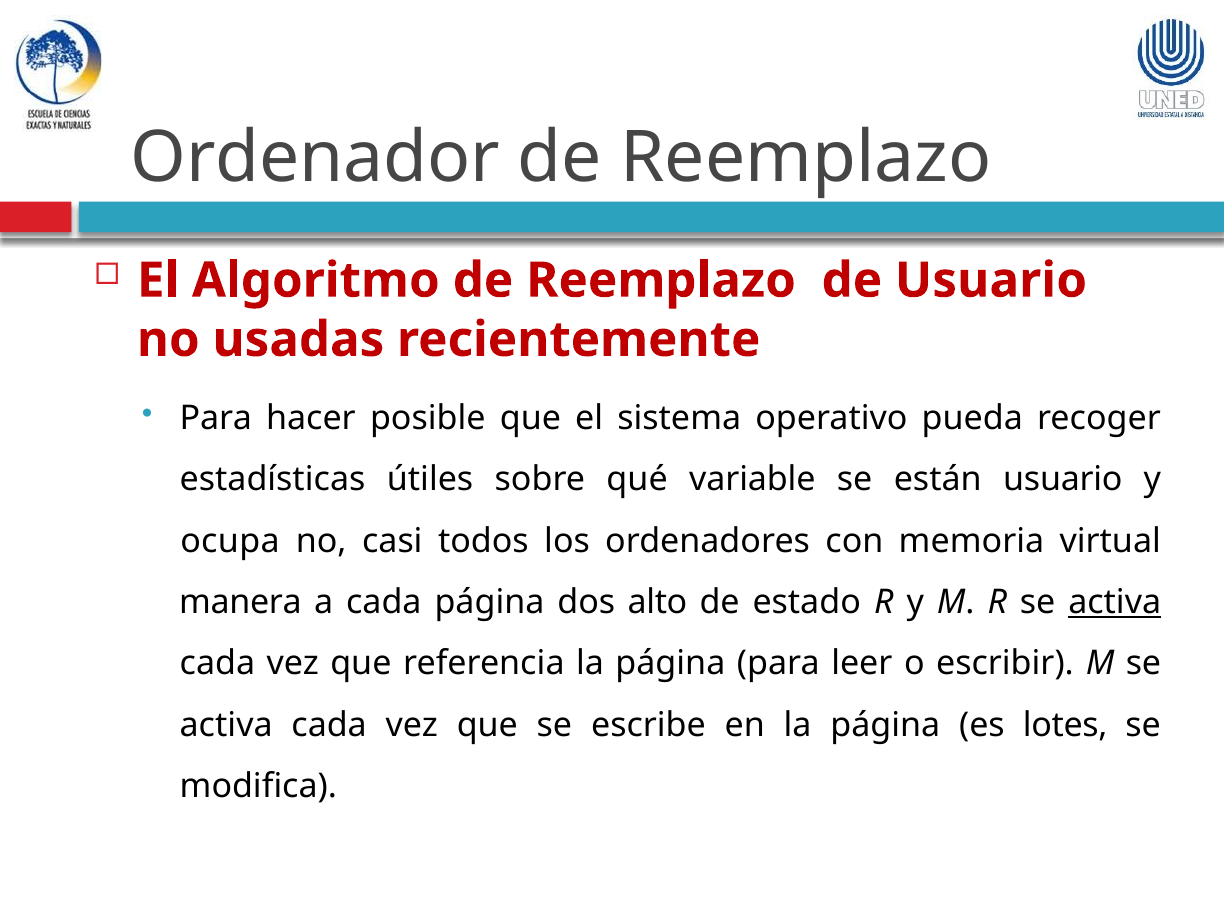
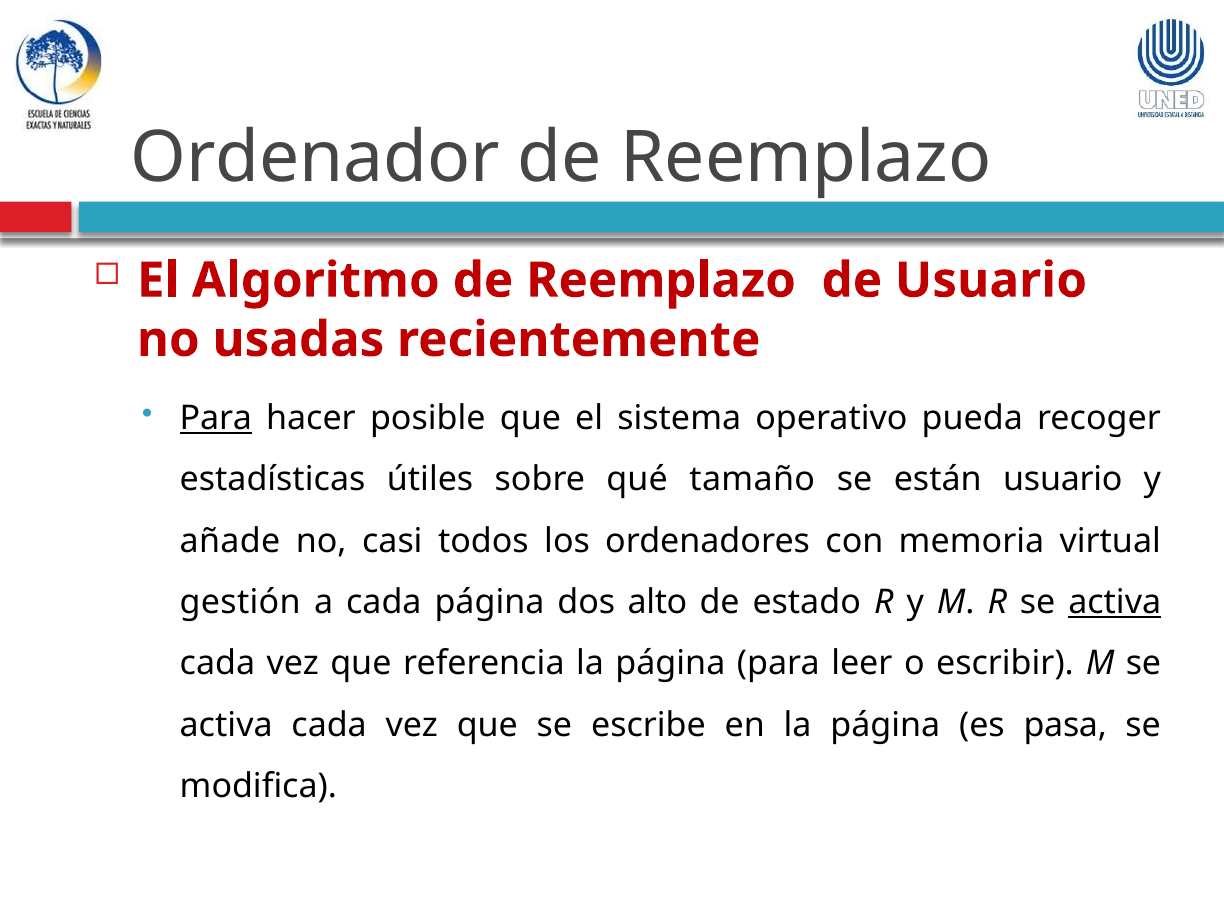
Para at (216, 418) underline: none -> present
variable: variable -> tamaño
ocupa: ocupa -> añade
manera: manera -> gestión
lotes: lotes -> pasa
